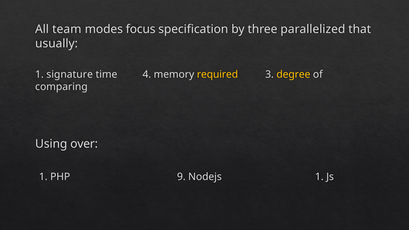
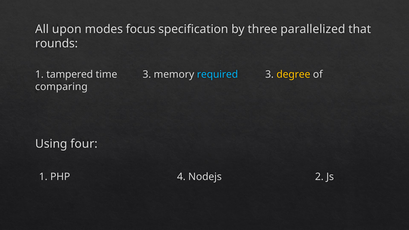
team: team -> upon
usually: usually -> rounds
signature: signature -> tampered
time 4: 4 -> 3
required colour: yellow -> light blue
over: over -> four
9: 9 -> 4
Nodejs 1: 1 -> 2
